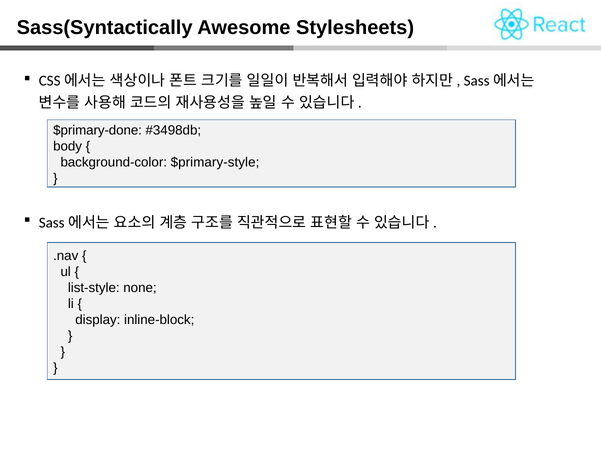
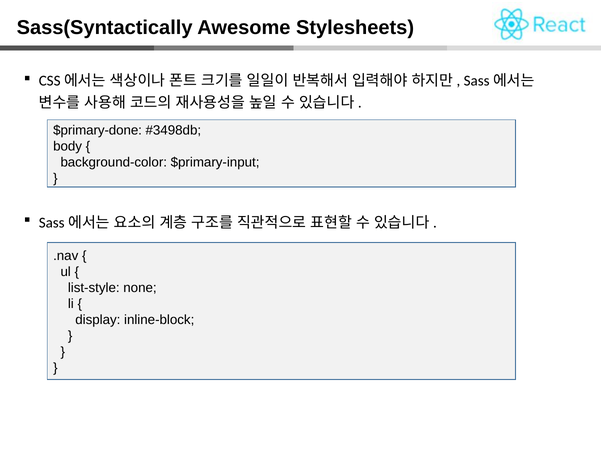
$primary-style: $primary-style -> $primary-input
